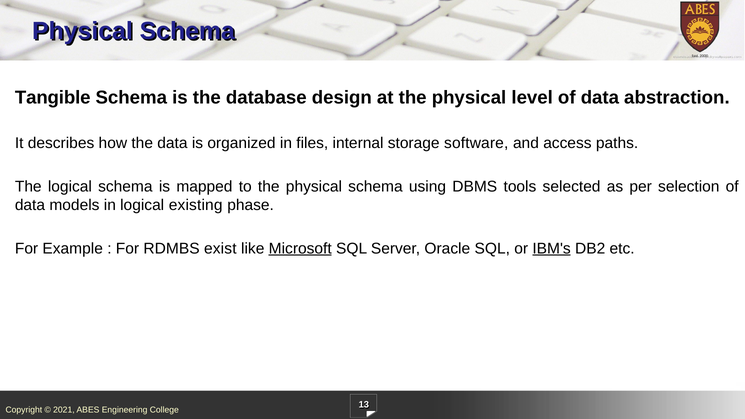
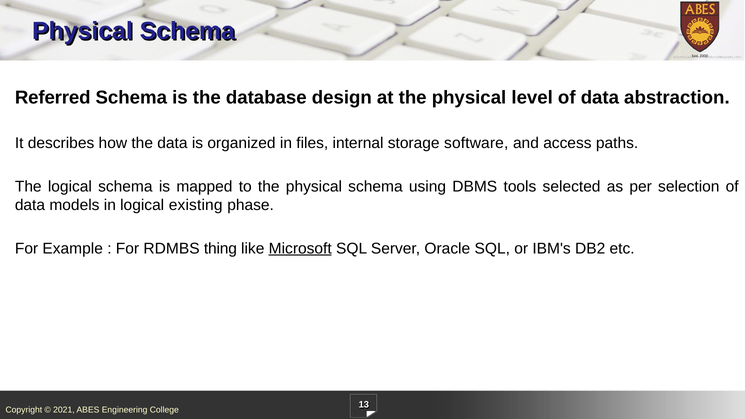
Tangible: Tangible -> Referred
exist: exist -> thing
IBM's underline: present -> none
